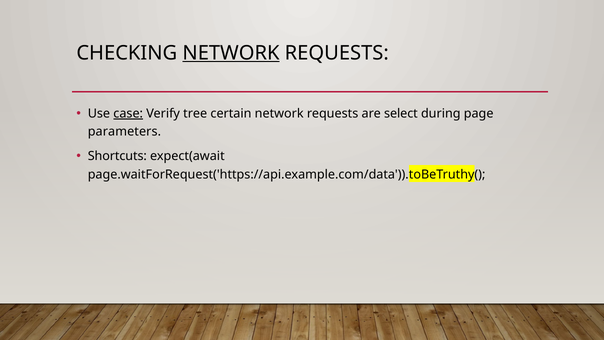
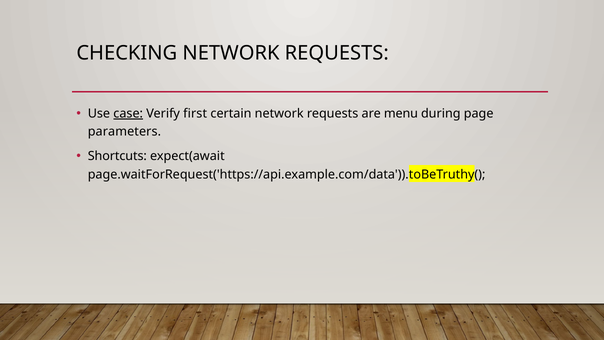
NETWORK at (231, 53) underline: present -> none
tree: tree -> first
select: select -> menu
